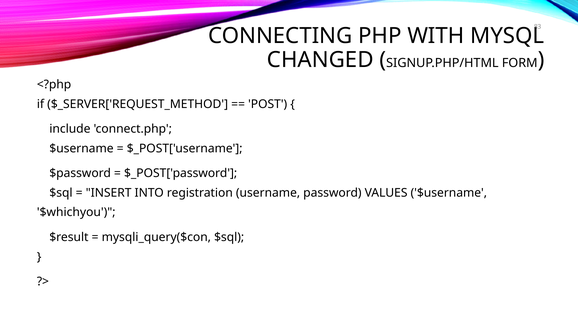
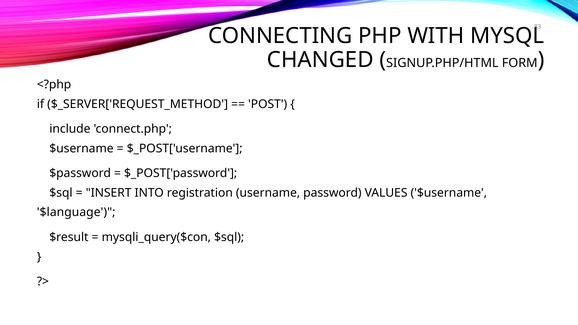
$whichyou: $whichyou -> $language
